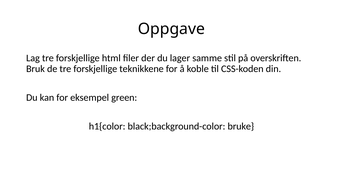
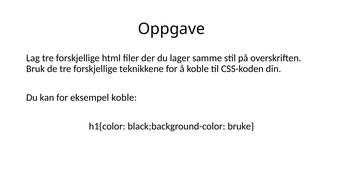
eksempel green: green -> koble
